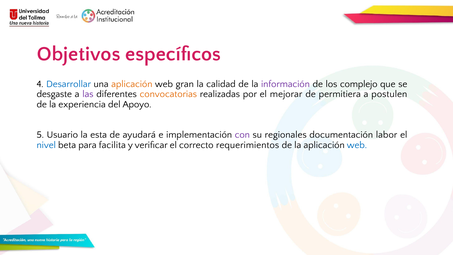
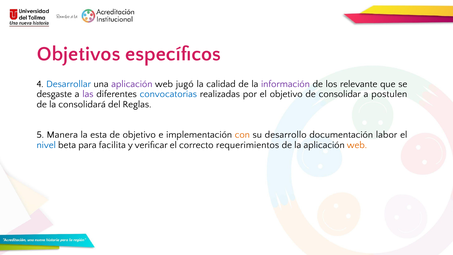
aplicación at (132, 84) colour: orange -> purple
gran: gran -> jugó
complejo: complejo -> relevante
convocatorias colour: orange -> blue
el mejorar: mejorar -> objetivo
permitiera: permitiera -> consolidar
experiencia: experiencia -> consolidará
Apoyo: Apoyo -> Reglas
Usuario: Usuario -> Manera
de ayudará: ayudará -> objetivo
con colour: purple -> orange
regionales: regionales -> desarrollo
web at (357, 145) colour: blue -> orange
